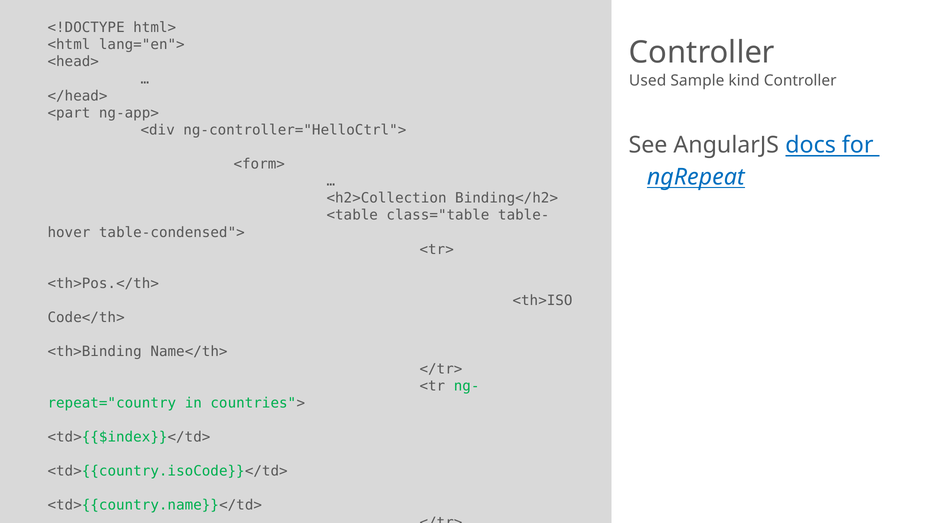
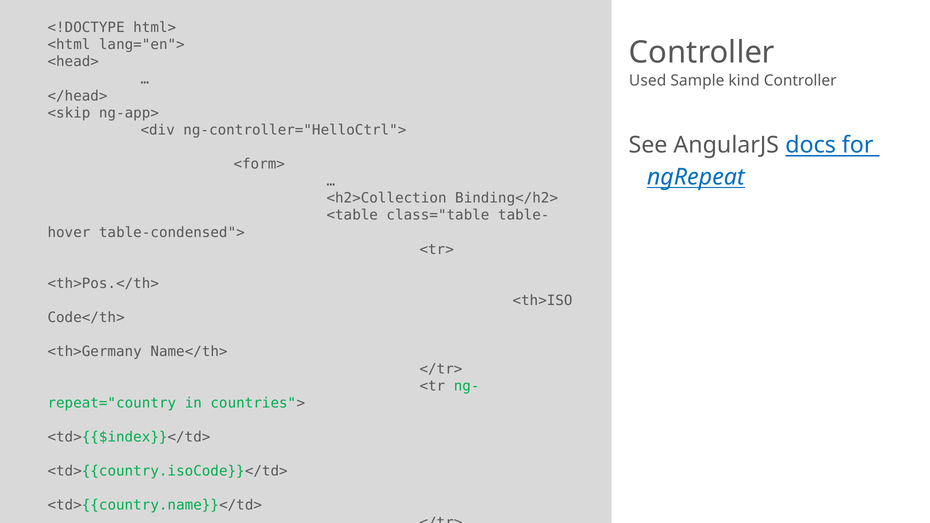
<part: <part -> <skip
<th>Binding: <th>Binding -> <th>Germany
